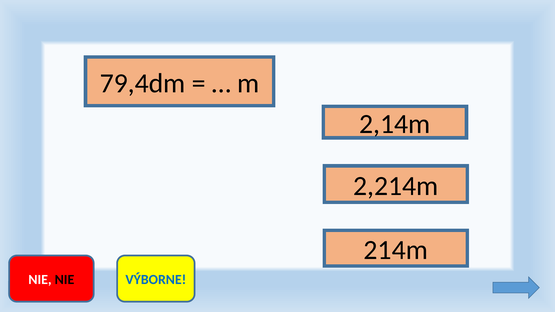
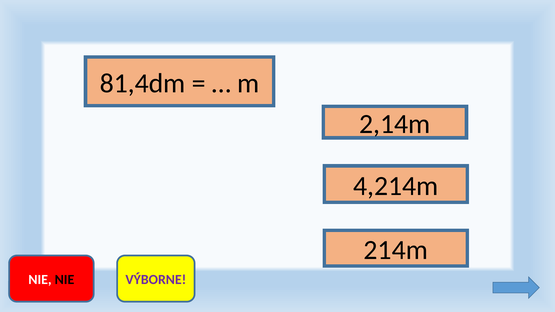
79,4dm: 79,4dm -> 81,4dm
2,214m: 2,214m -> 4,214m
VÝBORNE colour: blue -> purple
